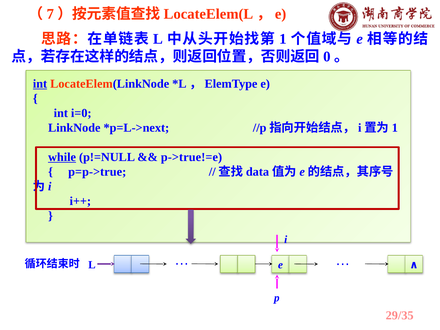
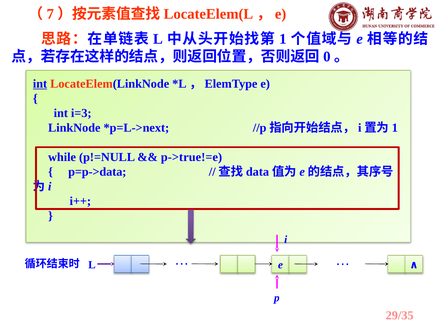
i=0: i=0 -> i=3
while underline: present -> none
p=p->true: p=p->true -> p=p->data
